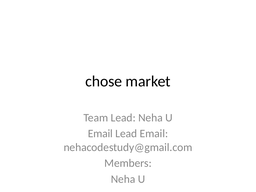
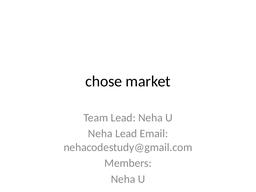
Email at (100, 134): Email -> Neha
